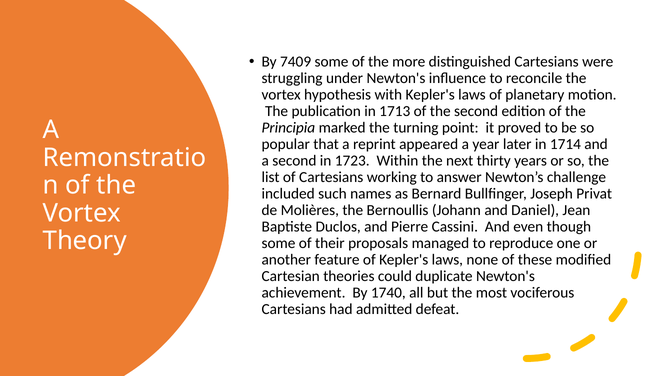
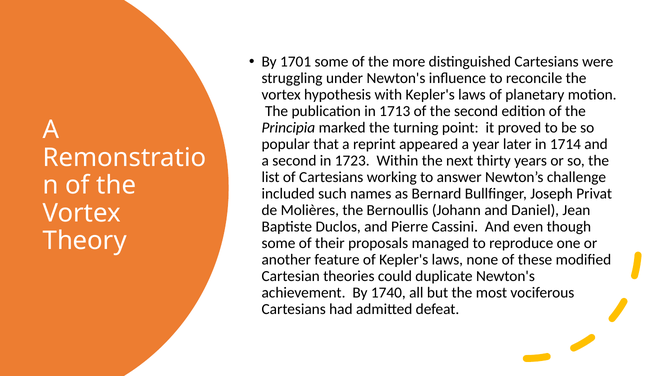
7409: 7409 -> 1701
